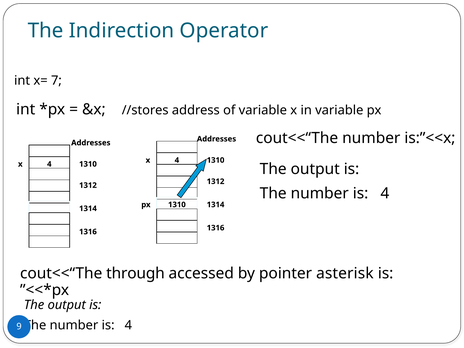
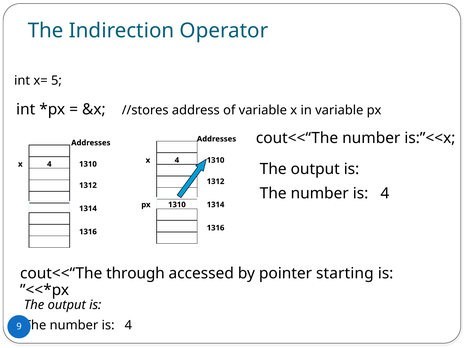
7: 7 -> 5
asterisk: asterisk -> starting
